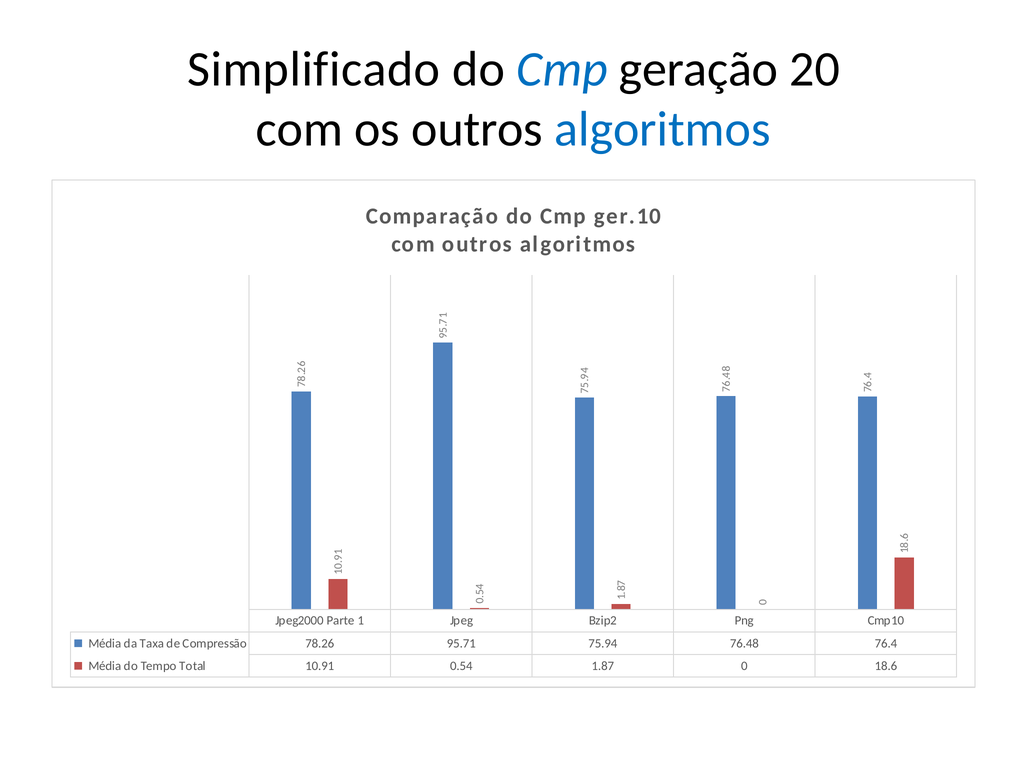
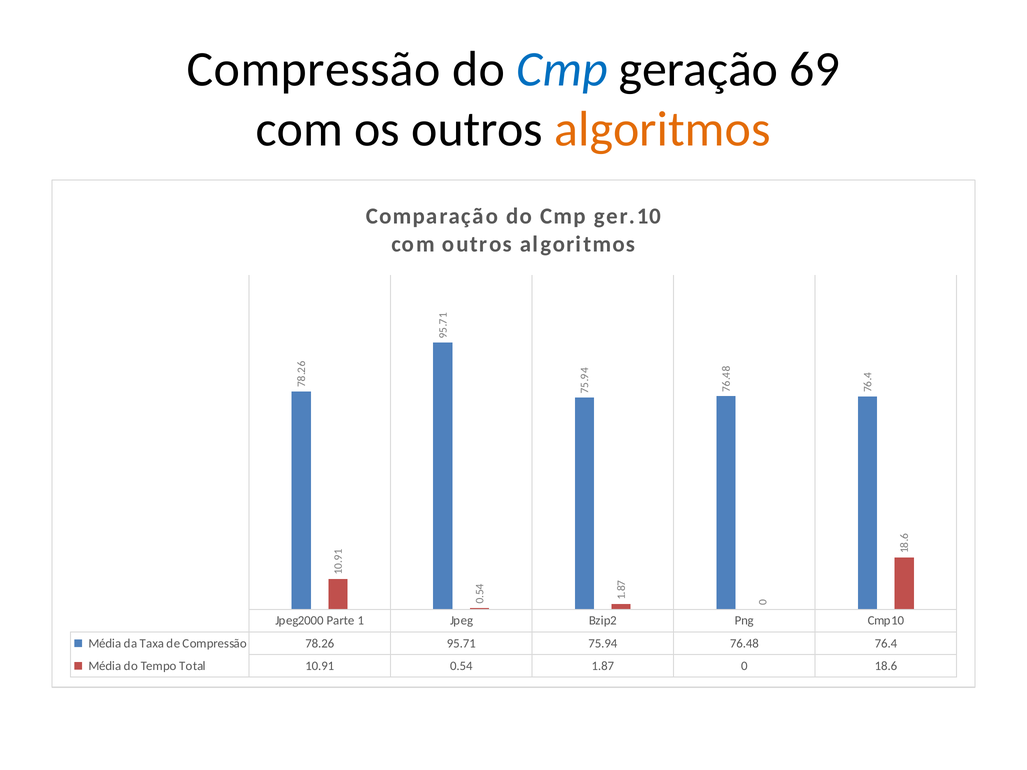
Simplificado at (314, 69): Simplificado -> Compressão
20: 20 -> 69
algoritmos at (662, 129) colour: blue -> orange
